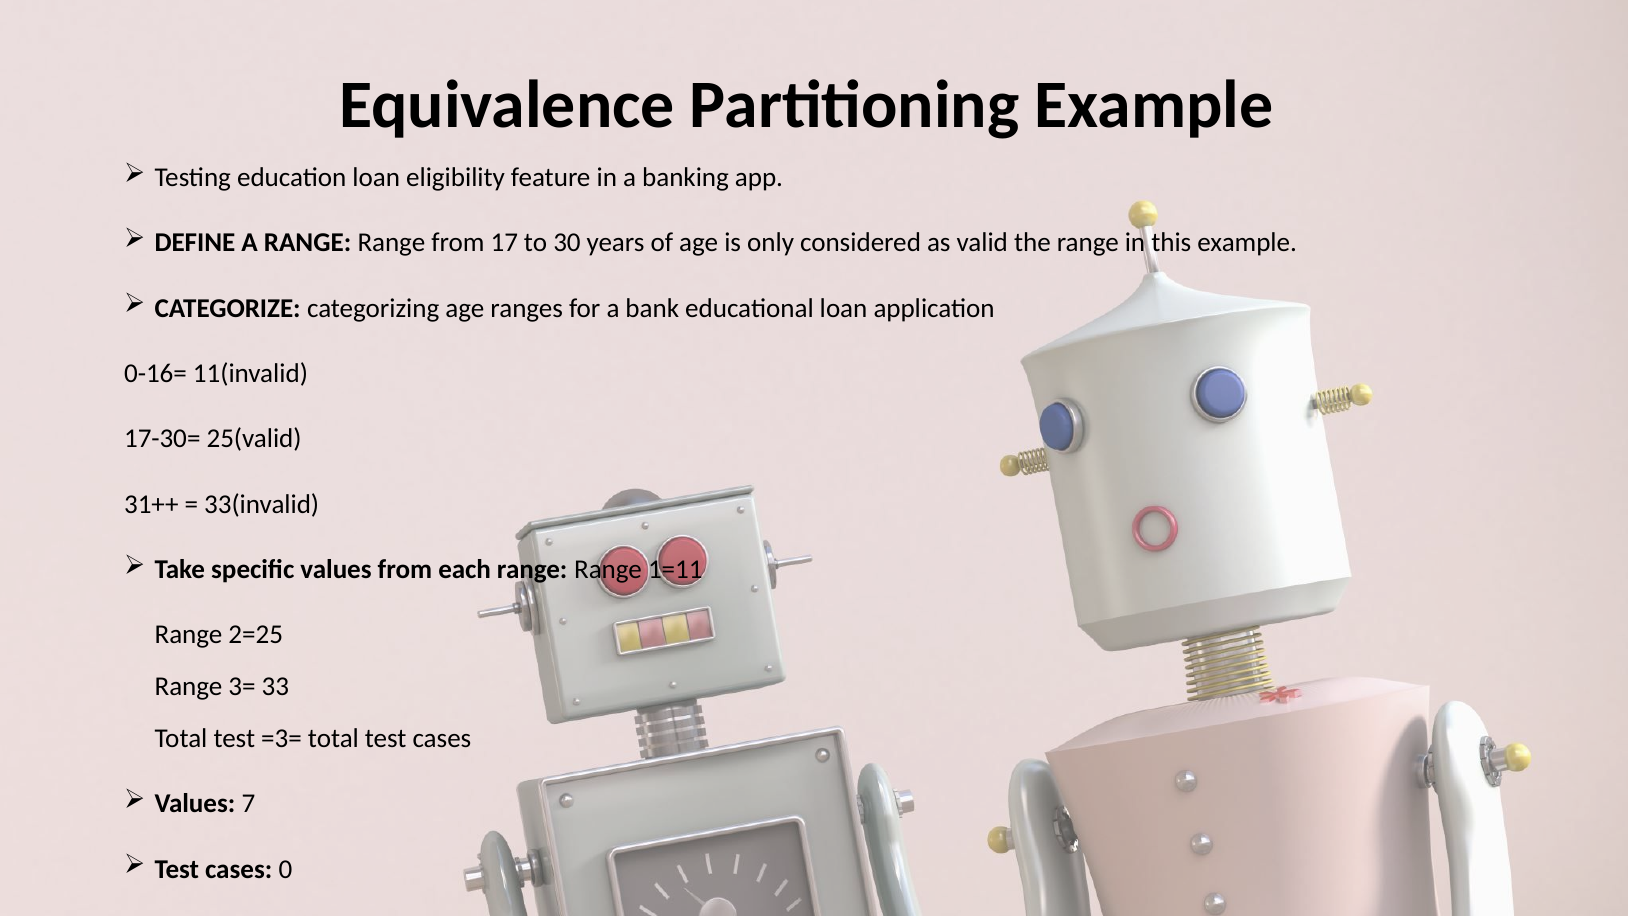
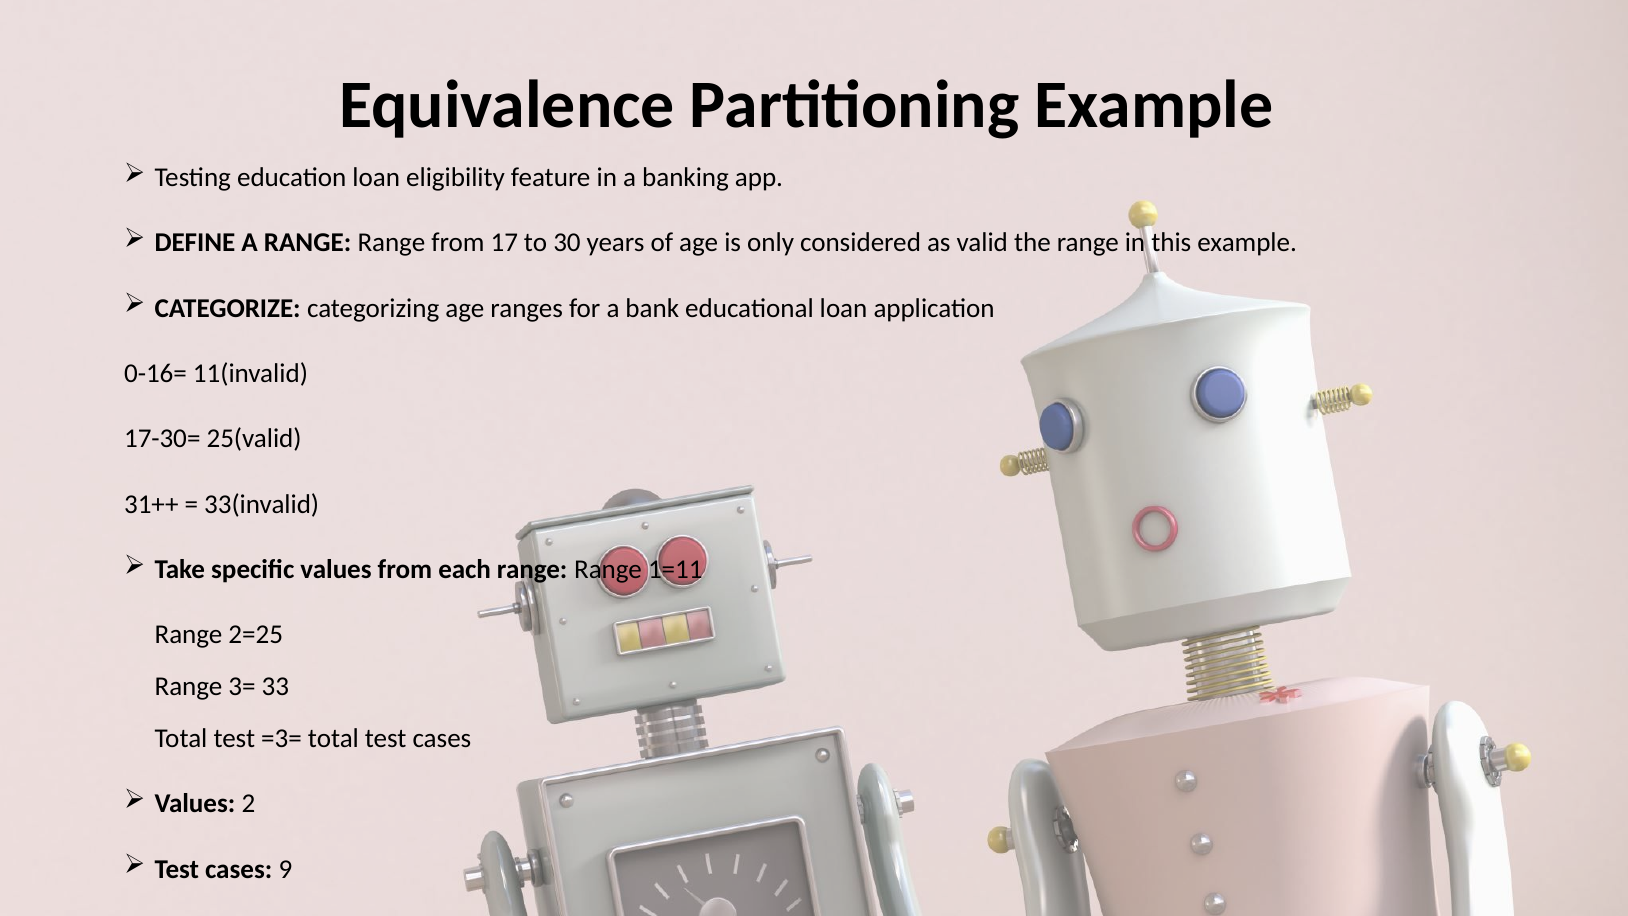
7: 7 -> 2
0: 0 -> 9
